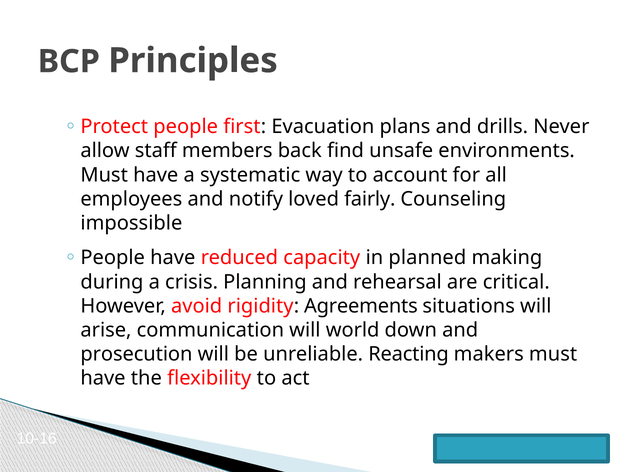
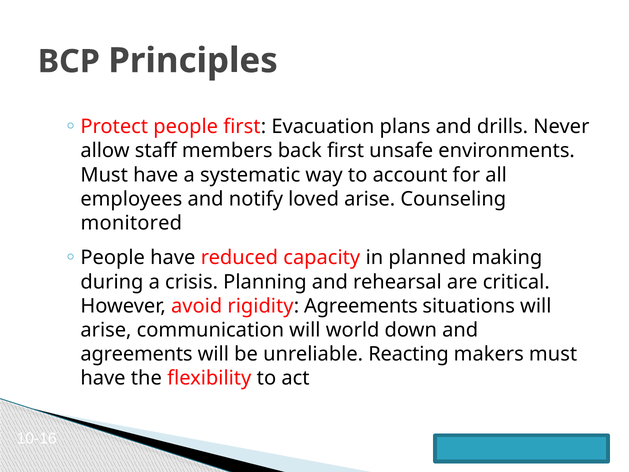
back find: find -> first
loved fairly: fairly -> arise
impossible: impossible -> monitored
prosecution at (136, 354): prosecution -> agreements
